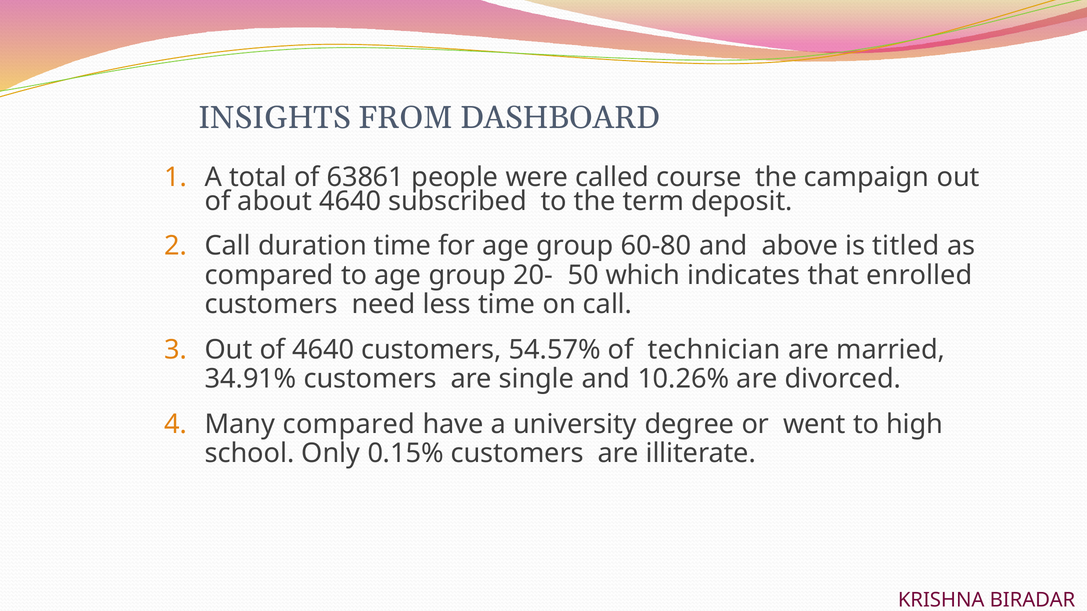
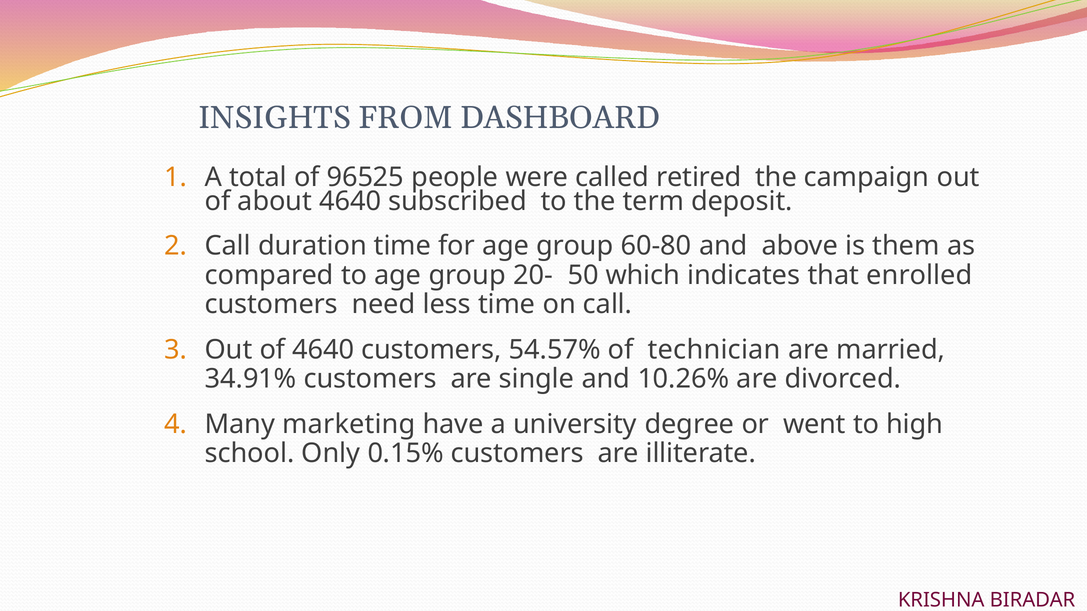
63861: 63861 -> 96525
course: course -> retired
titled: titled -> them
Many compared: compared -> marketing
